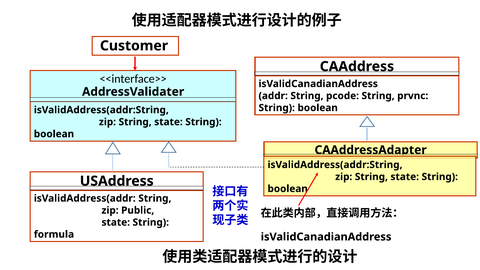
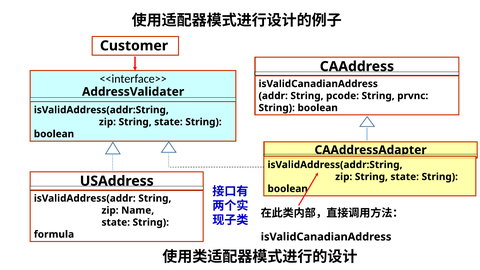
Public: Public -> Name
